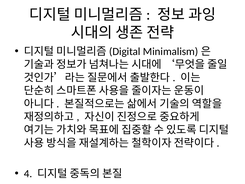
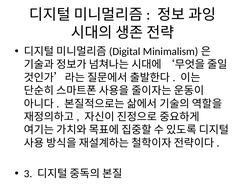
4: 4 -> 3
